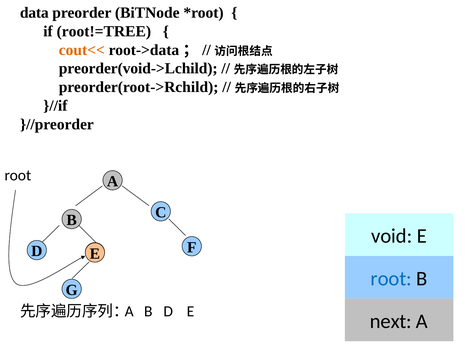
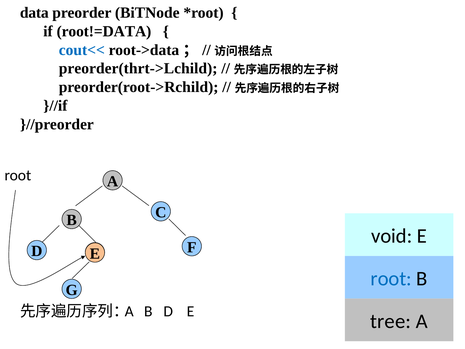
root!=TREE: root!=TREE -> root!=DATA
cout<< colour: orange -> blue
preorder(void->Lchild: preorder(void->Lchild -> preorder(thrt->Lchild
next: next -> tree
